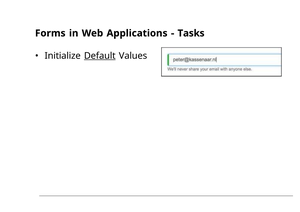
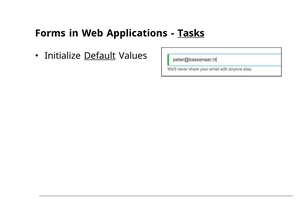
Tasks underline: none -> present
